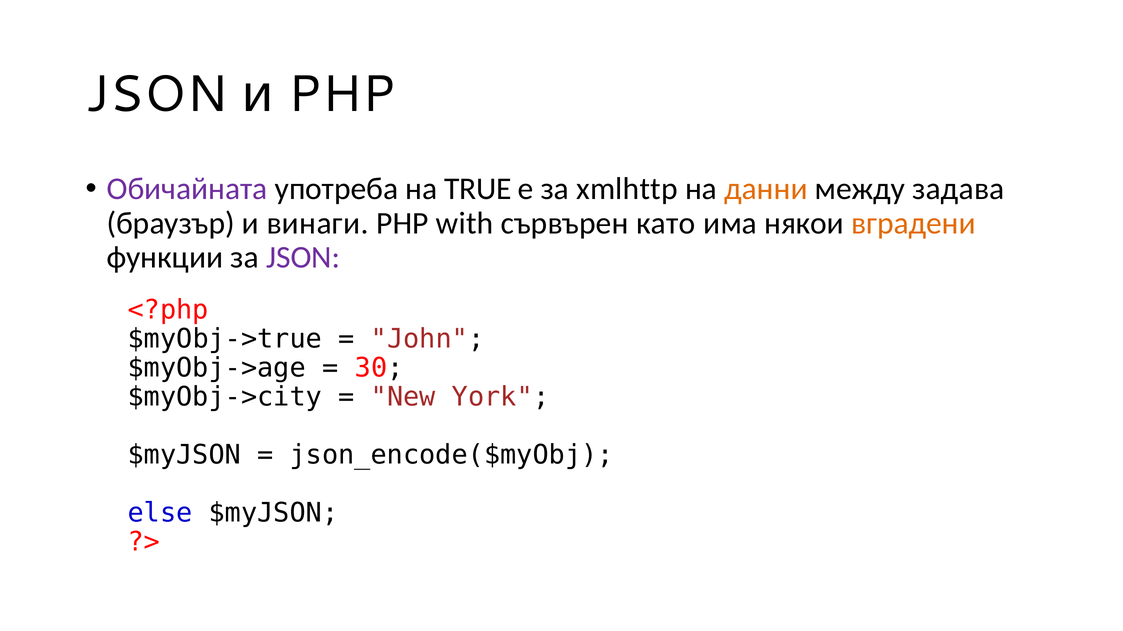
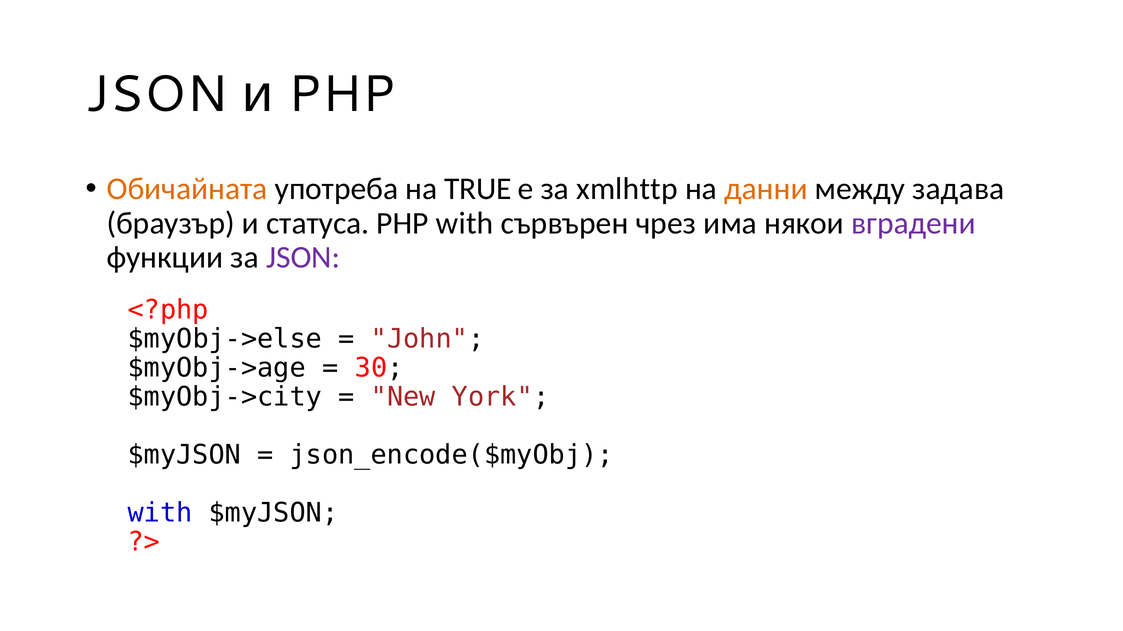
Обичайната colour: purple -> orange
винаги: винаги -> статуса
като: като -> чрез
вградени colour: orange -> purple
$myObj->true: $myObj->true -> $myObj->else
else at (160, 514): else -> with
